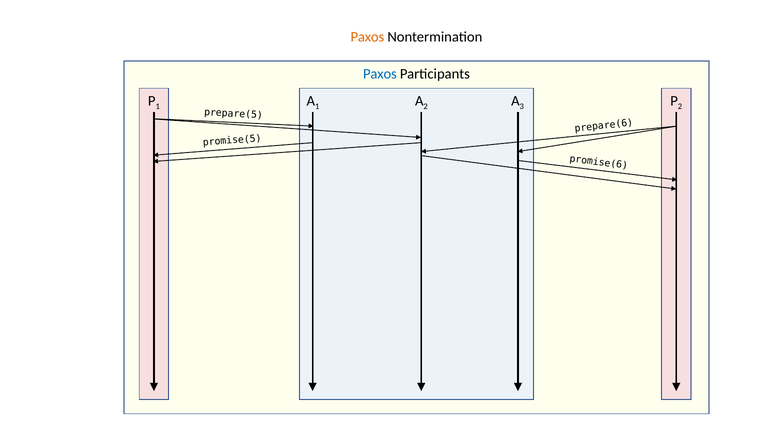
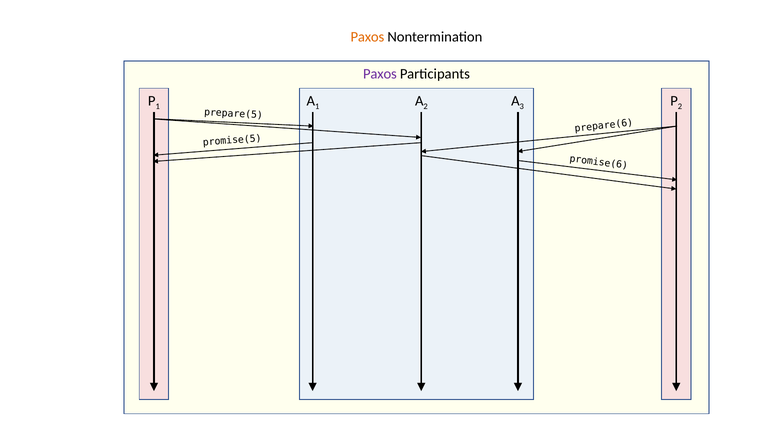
Paxos at (380, 74) colour: blue -> purple
